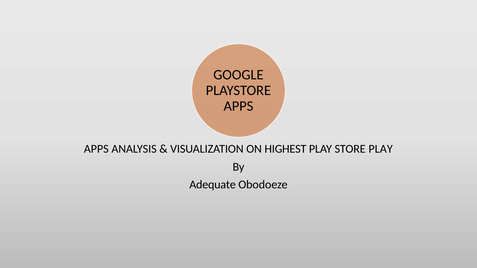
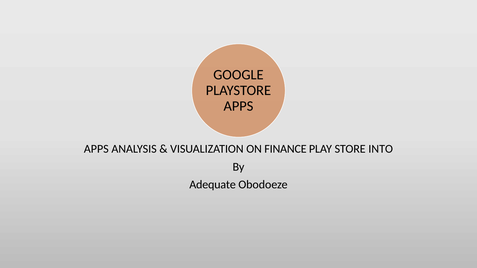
HIGHEST: HIGHEST -> FINANCE
STORE PLAY: PLAY -> INTO
